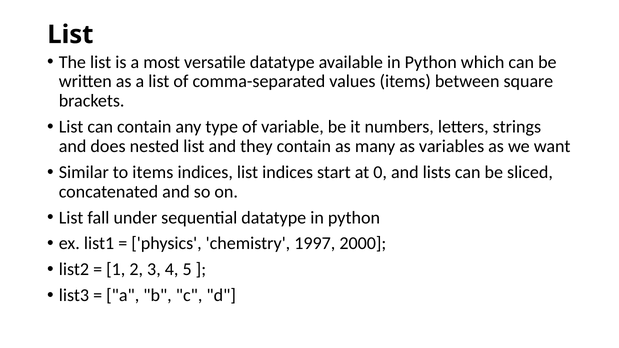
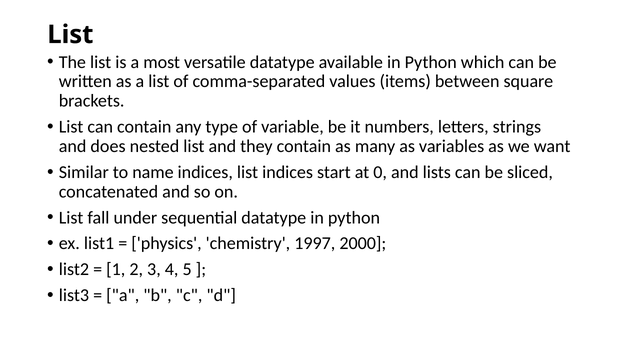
to items: items -> name
